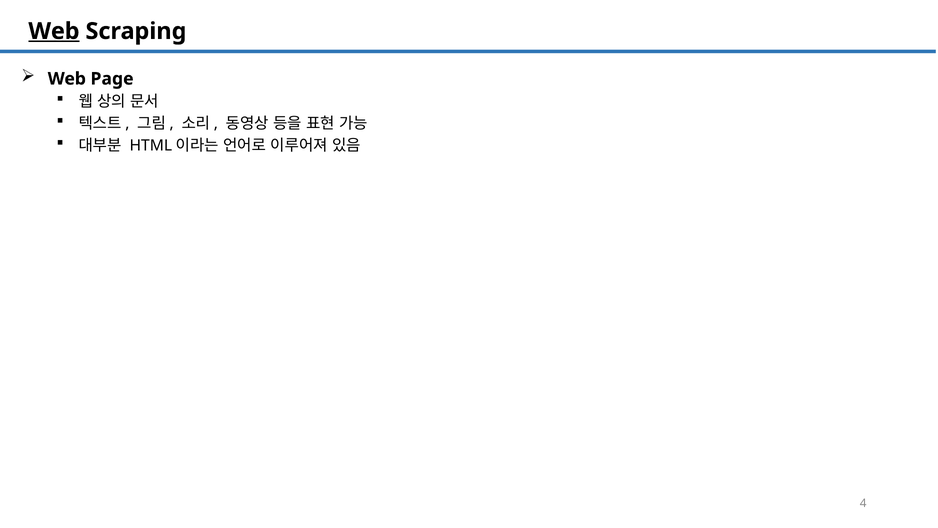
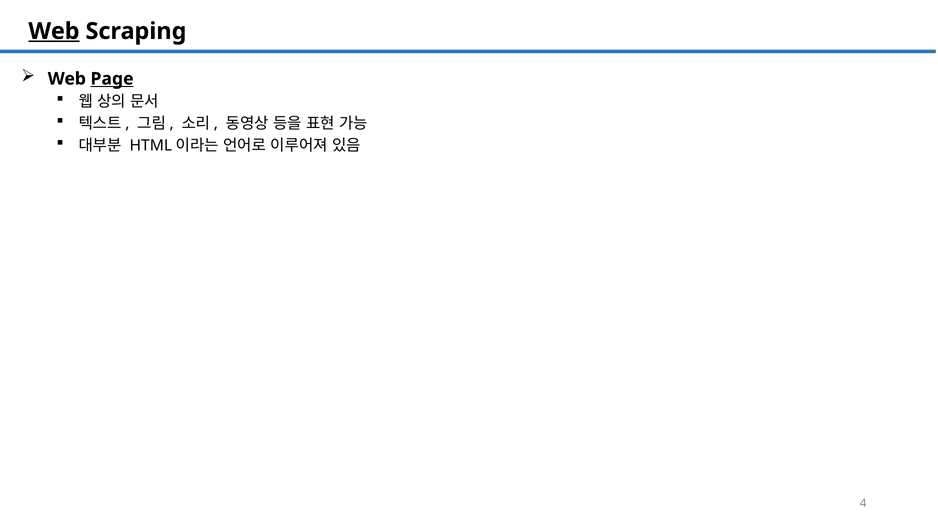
Page underline: none -> present
